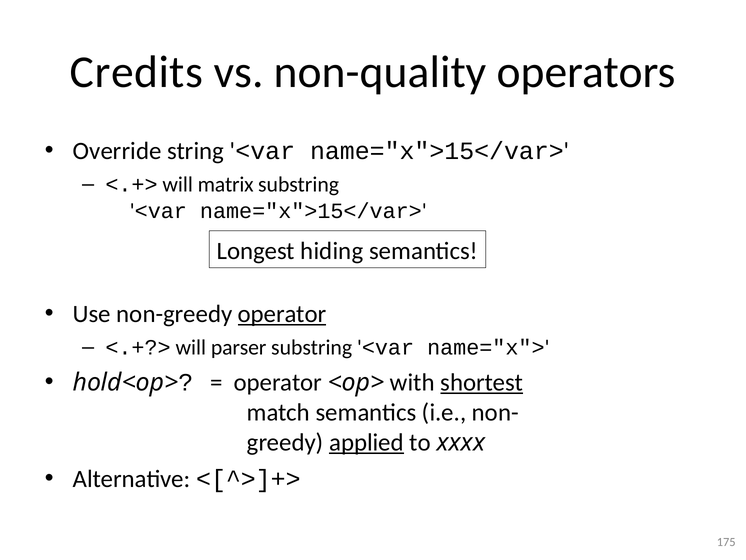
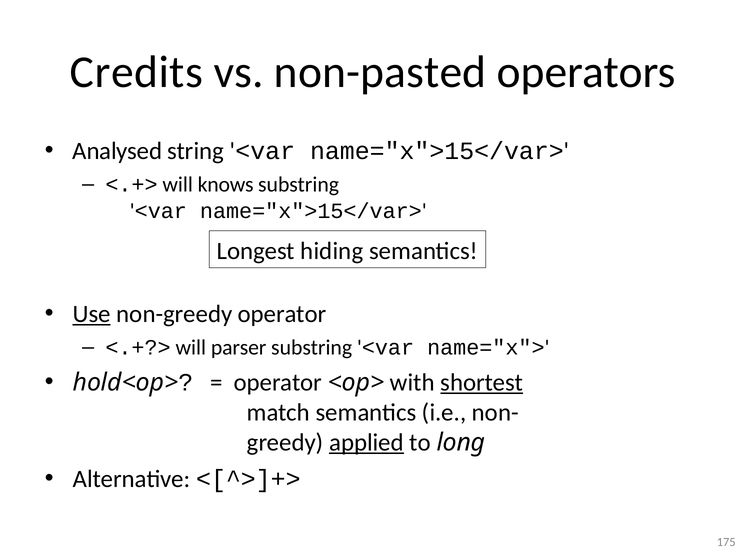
non-quality: non-quality -> non-pasted
Override: Override -> Analysed
matrix: matrix -> knows
Use underline: none -> present
operator at (282, 314) underline: present -> none
xxxx: xxxx -> long
